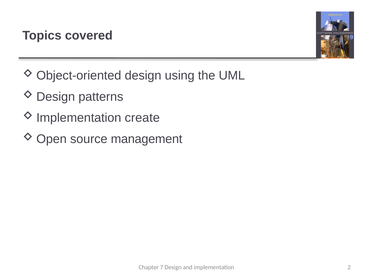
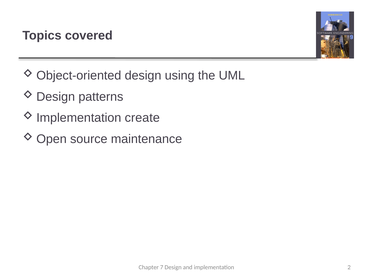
management: management -> maintenance
